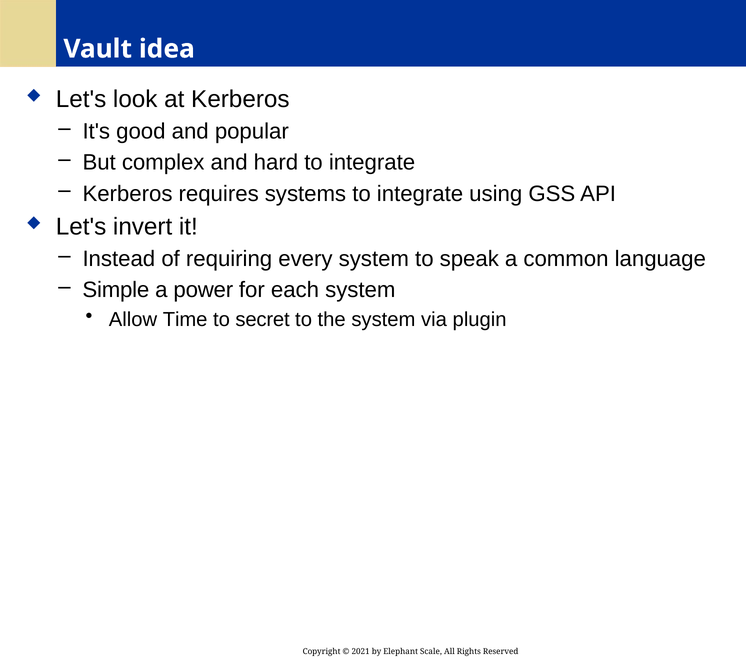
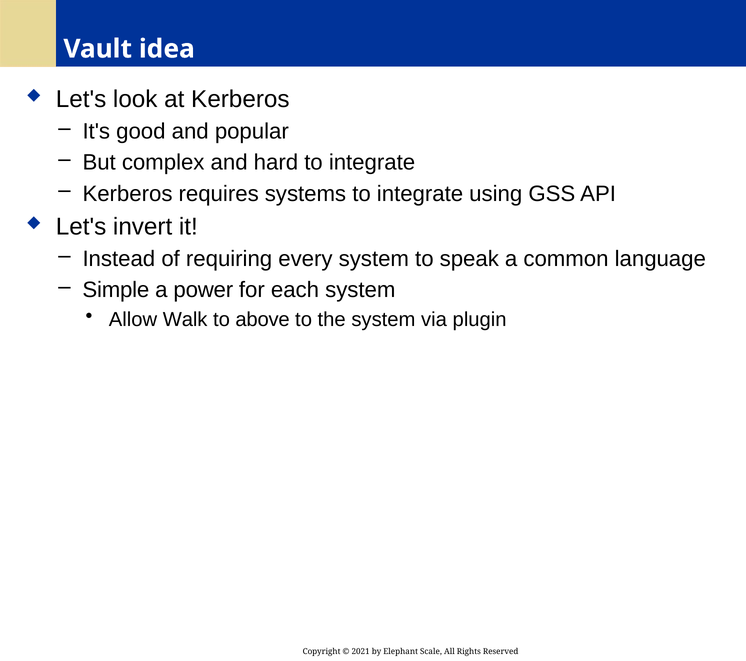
Time: Time -> Walk
secret: secret -> above
